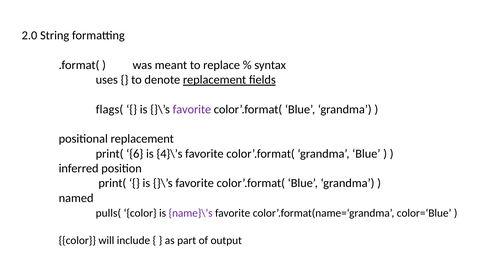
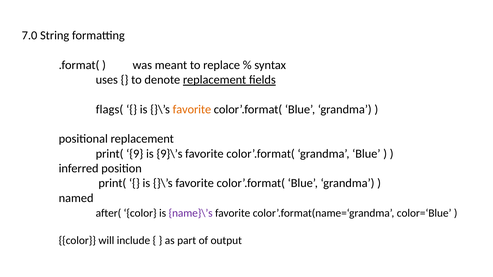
2.0: 2.0 -> 7.0
favorite at (192, 109) colour: purple -> orange
6: 6 -> 9
4}\’s: 4}\’s -> 9}\’s
pulls(: pulls( -> after(
